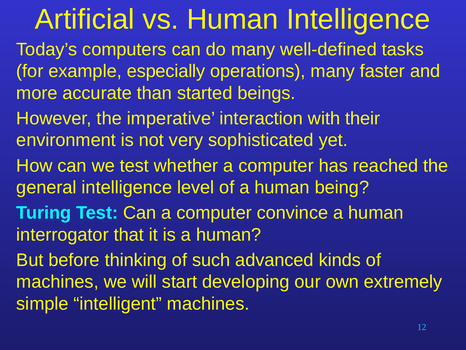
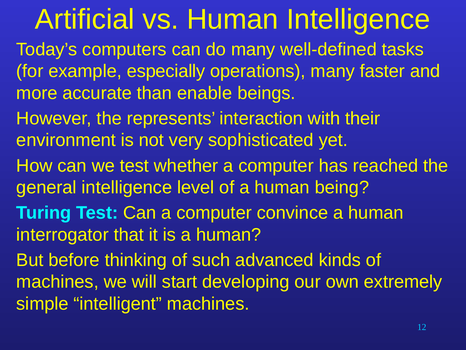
started: started -> enable
imperative: imperative -> represents
